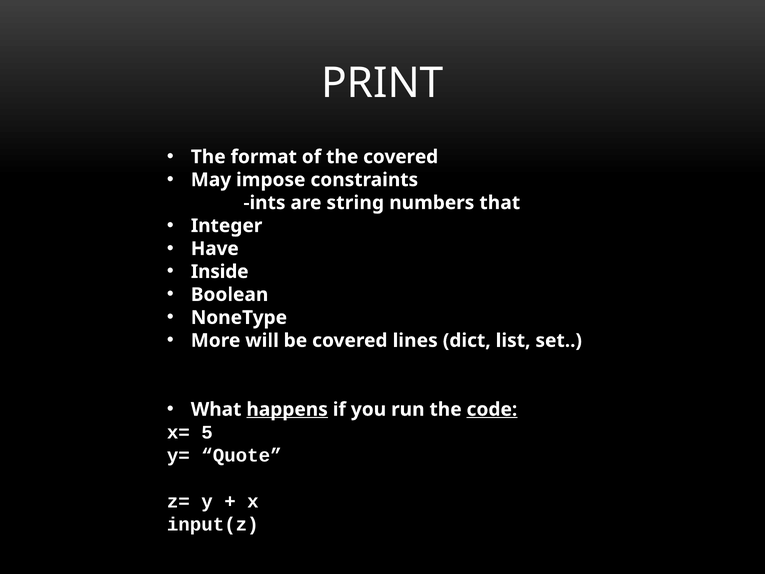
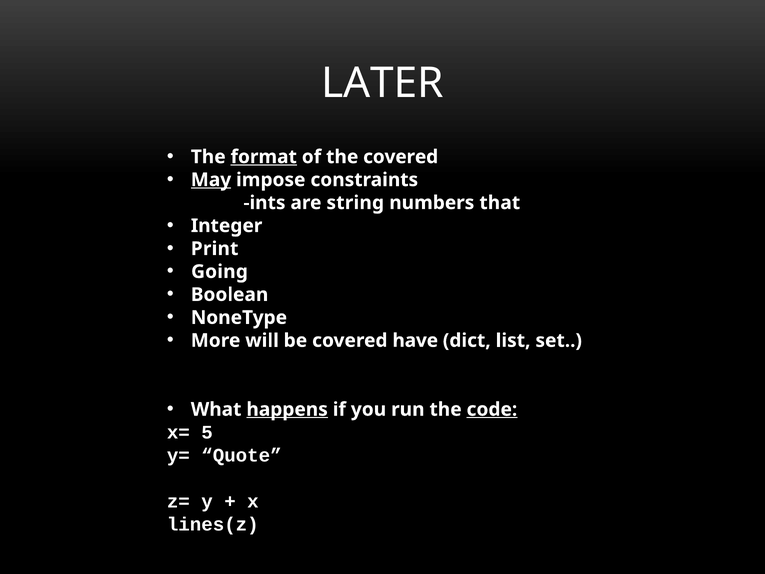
PRINT: PRINT -> LATER
format underline: none -> present
May underline: none -> present
Have: Have -> Print
Inside: Inside -> Going
lines: lines -> have
input(z: input(z -> lines(z
